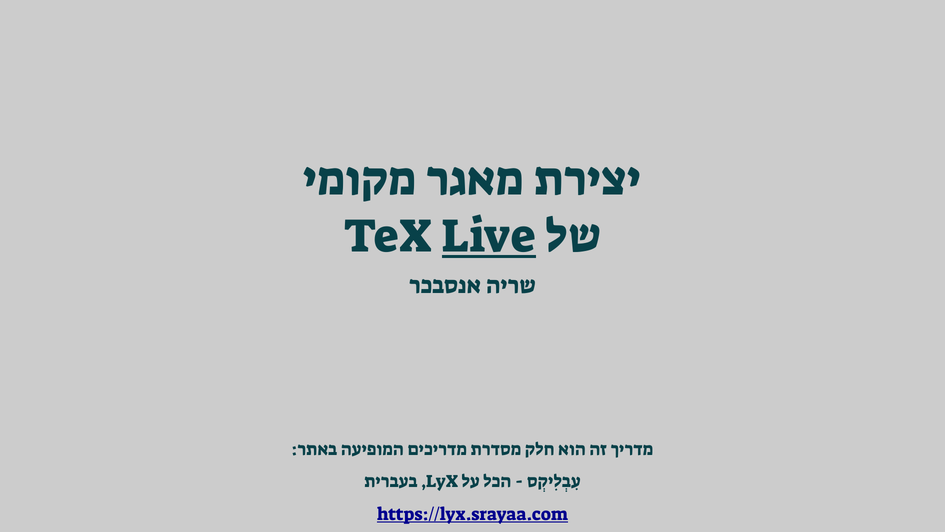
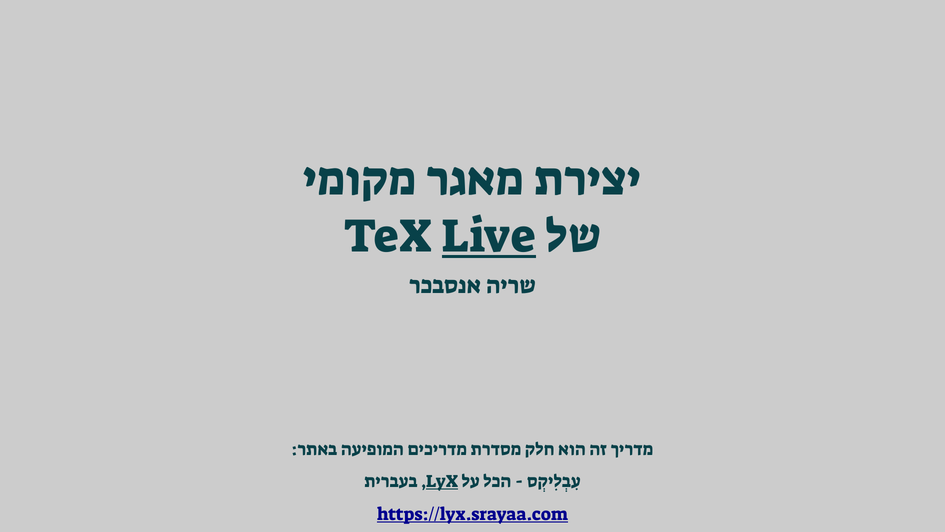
LyX underline: none -> present
